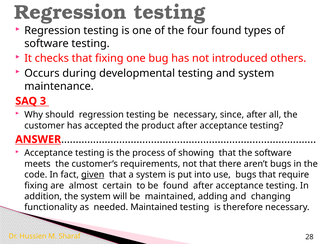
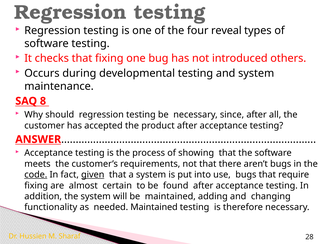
four found: found -> reveal
3: 3 -> 8
code underline: none -> present
